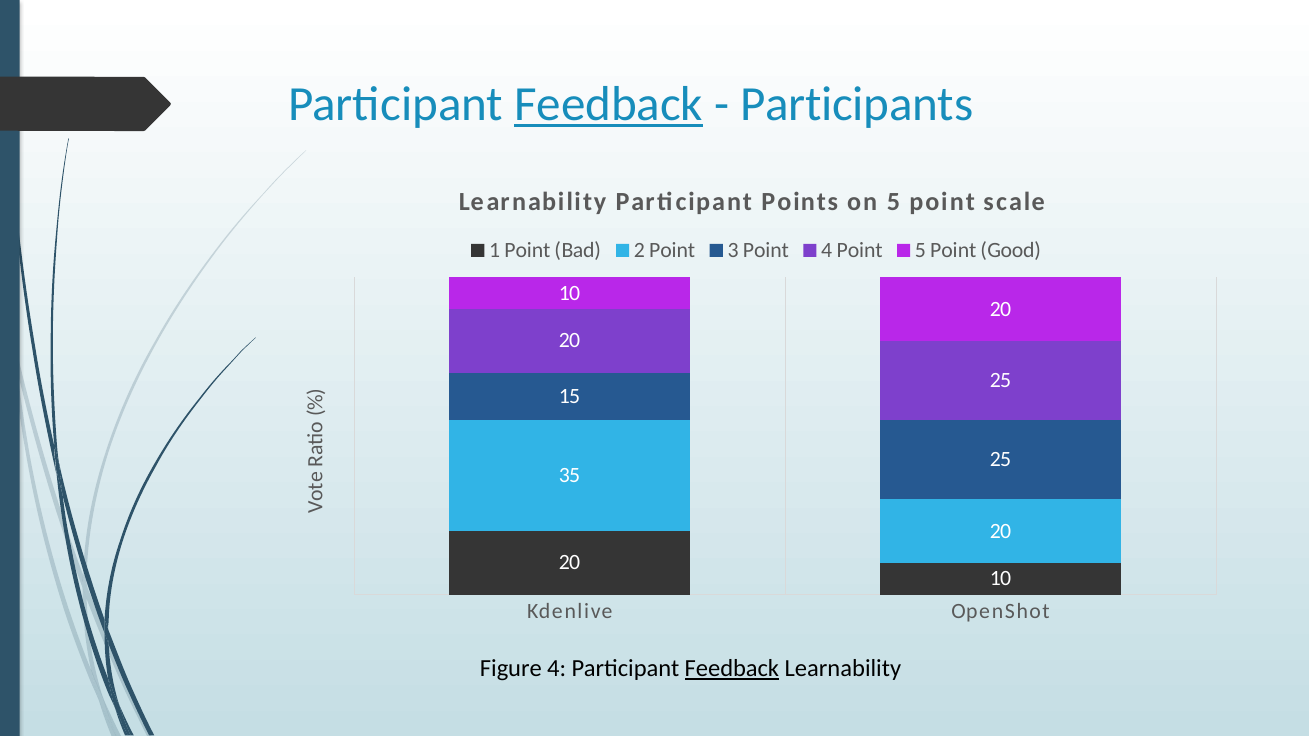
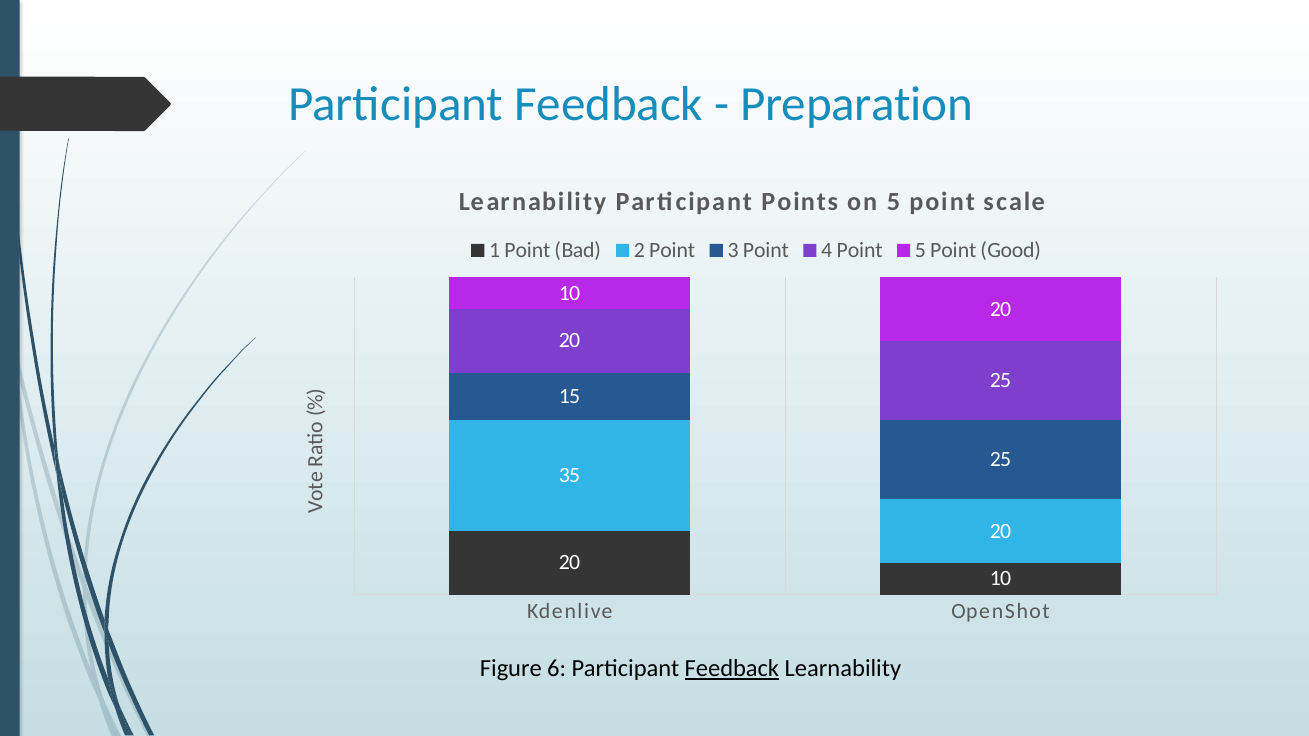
Feedback at (609, 105) underline: present -> none
Participants: Participants -> Preparation
Figure 4: 4 -> 6
